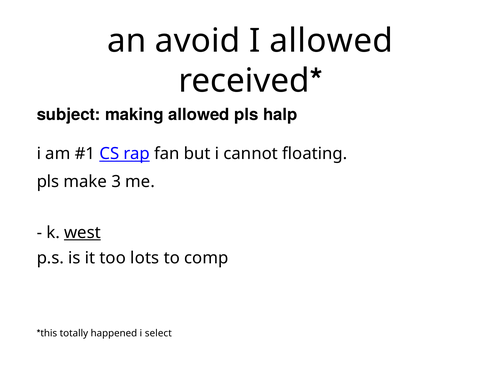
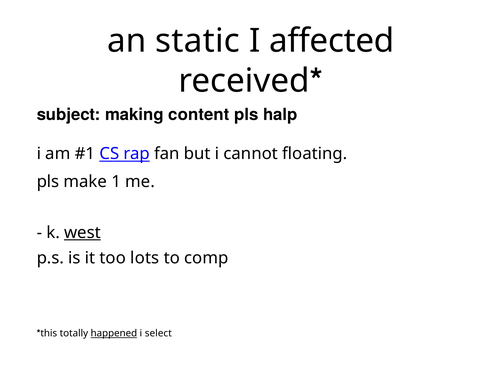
avoid: avoid -> static
I allowed: allowed -> affected
making allowed: allowed -> content
3: 3 -> 1
happened underline: none -> present
